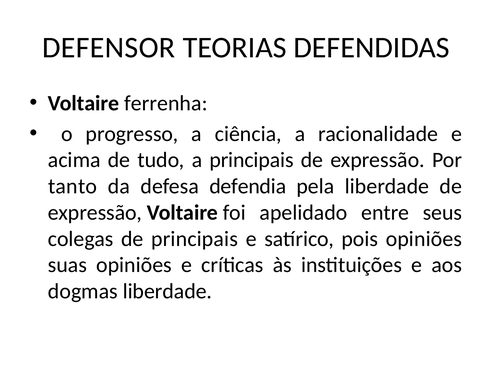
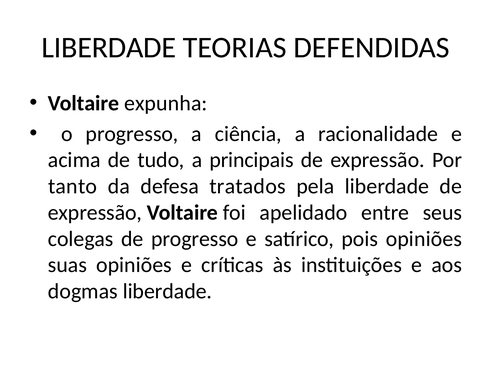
DEFENSOR at (109, 48): DEFENSOR -> LIBERDADE
ferrenha: ferrenha -> expunha
defendia: defendia -> tratados
de principais: principais -> progresso
